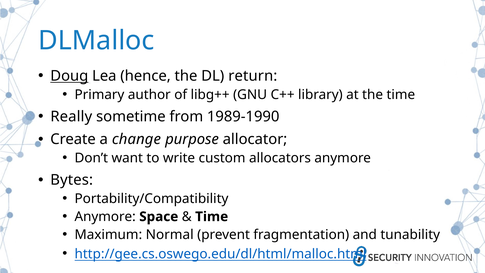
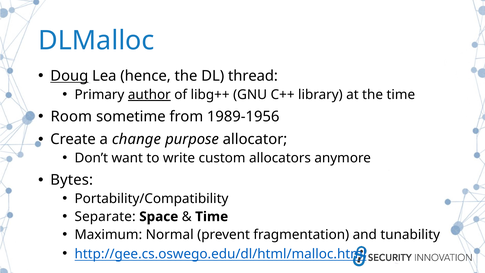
return: return -> thread
author underline: none -> present
Really: Really -> Room
1989-1990: 1989-1990 -> 1989-1956
Anymore at (105, 217): Anymore -> Separate
